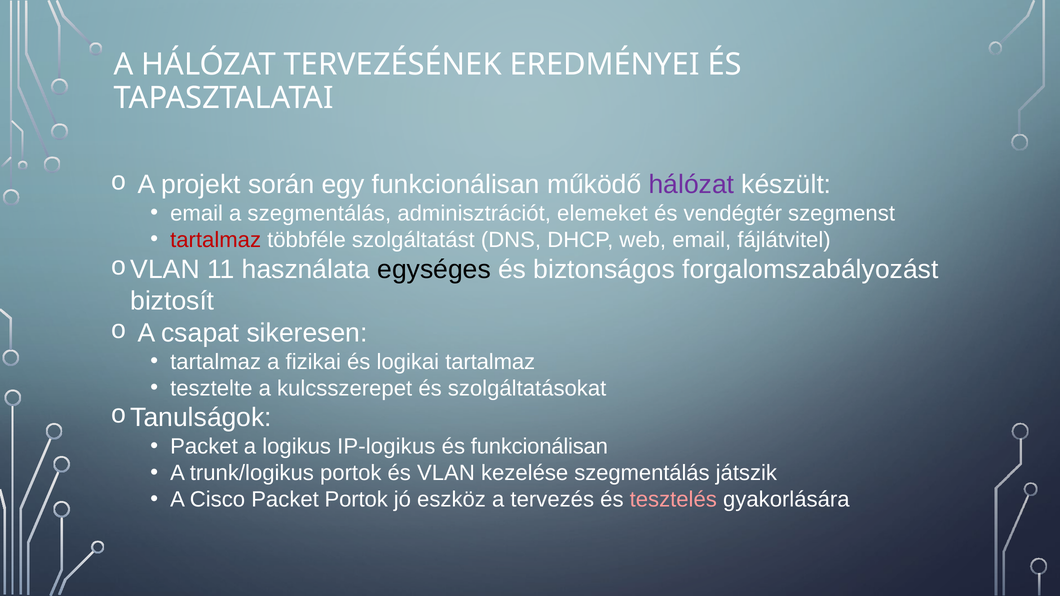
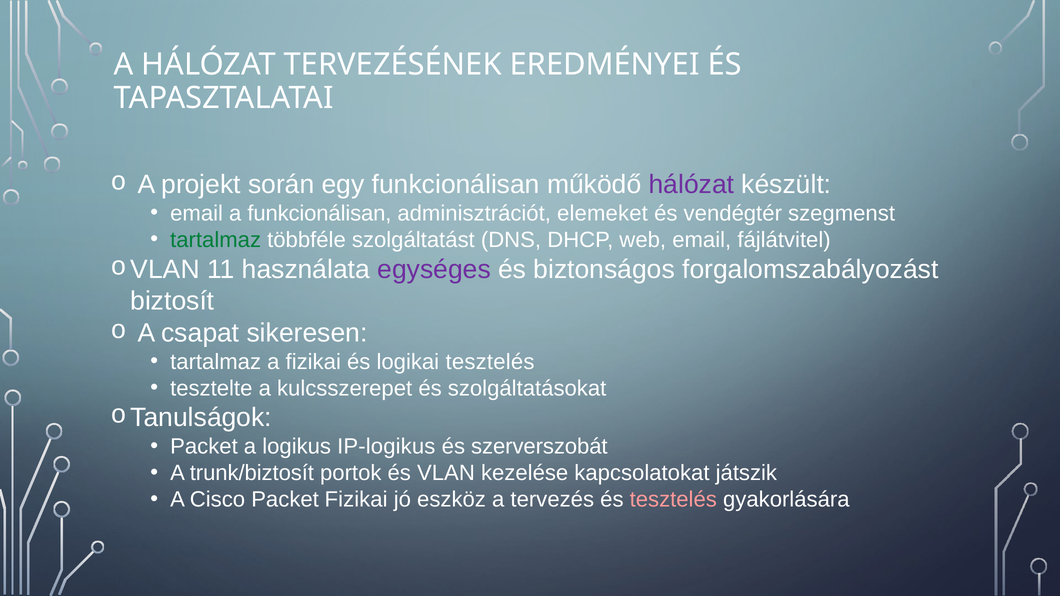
a szegmentálás: szegmentálás -> funkcionálisan
tartalmaz at (216, 240) colour: red -> green
egységes colour: black -> purple
logikai tartalmaz: tartalmaz -> tesztelés
és funkcionálisan: funkcionálisan -> szerverszobát
trunk/logikus: trunk/logikus -> trunk/biztosít
kezelése szegmentálás: szegmentálás -> kapcsolatokat
Packet Portok: Portok -> Fizikai
